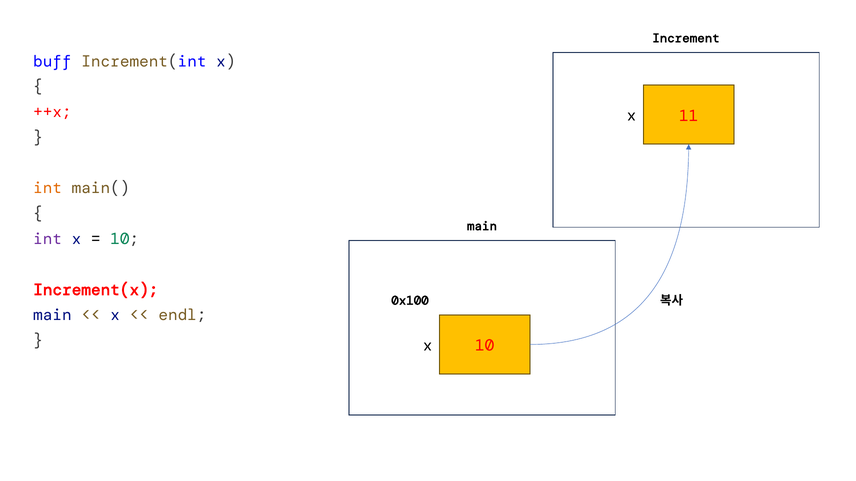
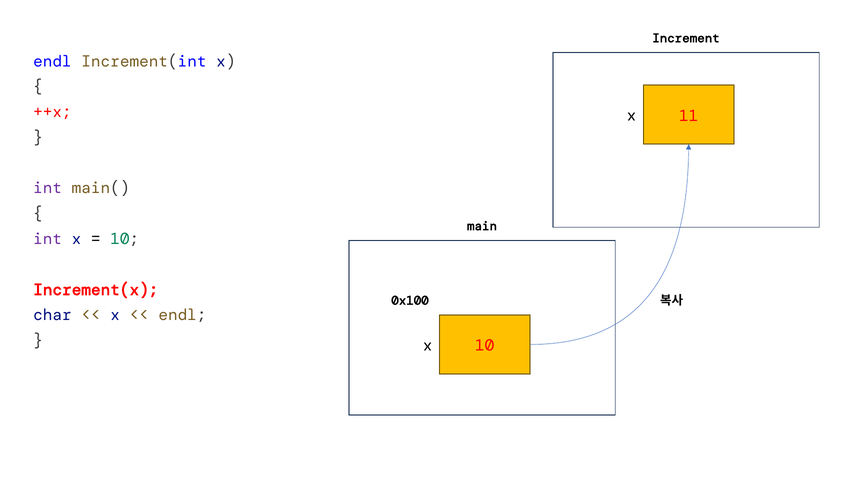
buff at (52, 61): buff -> endl
int at (48, 188) colour: orange -> purple
main at (52, 315): main -> char
